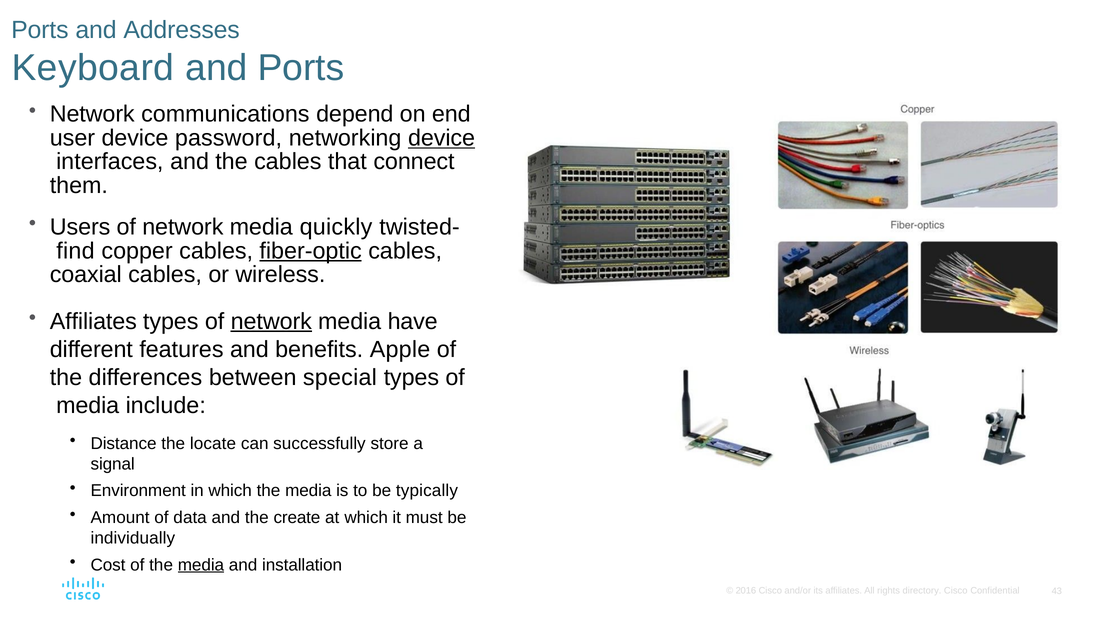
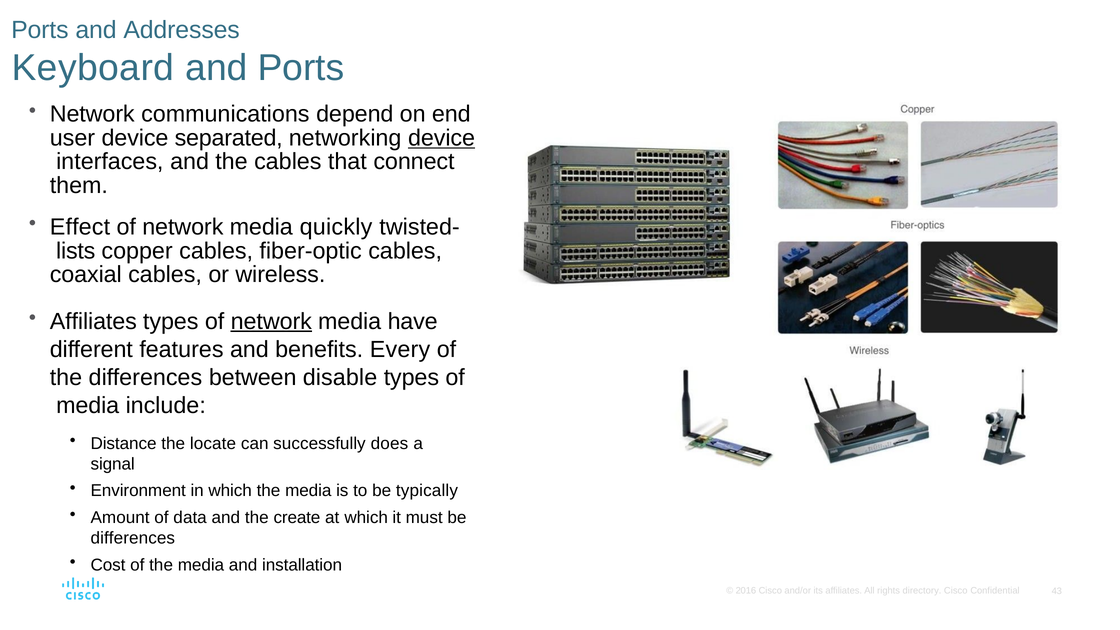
password: password -> separated
Users: Users -> Effect
find: find -> lists
fiber-optic underline: present -> none
Apple: Apple -> Every
special: special -> disable
store: store -> does
individually at (133, 538): individually -> differences
media at (201, 565) underline: present -> none
